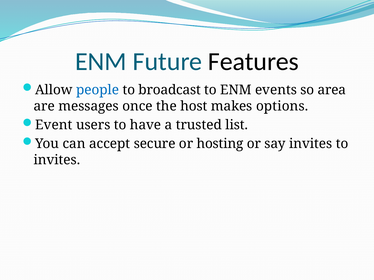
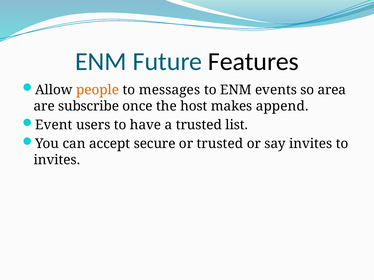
people colour: blue -> orange
broadcast: broadcast -> messages
messages: messages -> subscribe
options: options -> append
or hosting: hosting -> trusted
